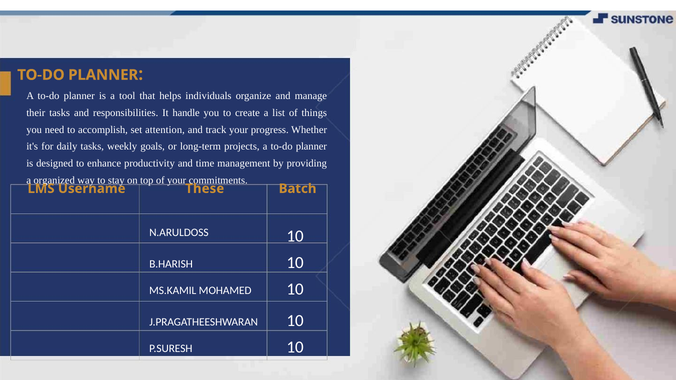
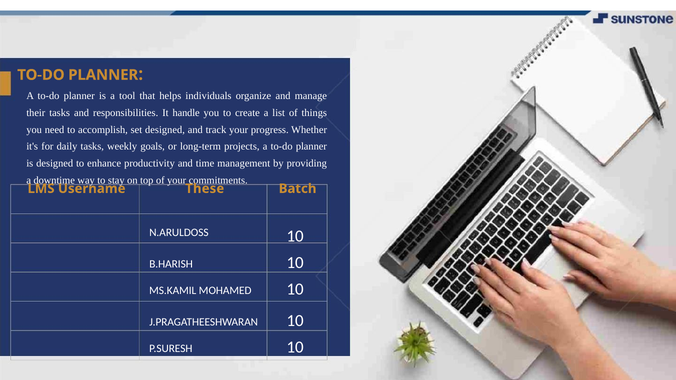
set attention: attention -> designed
organized: organized -> downtime
